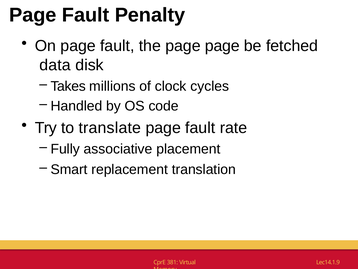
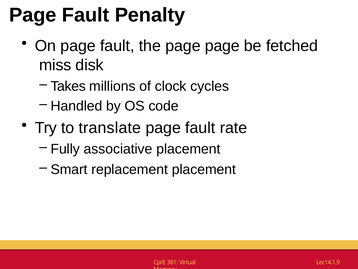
data: data -> miss
replacement translation: translation -> placement
